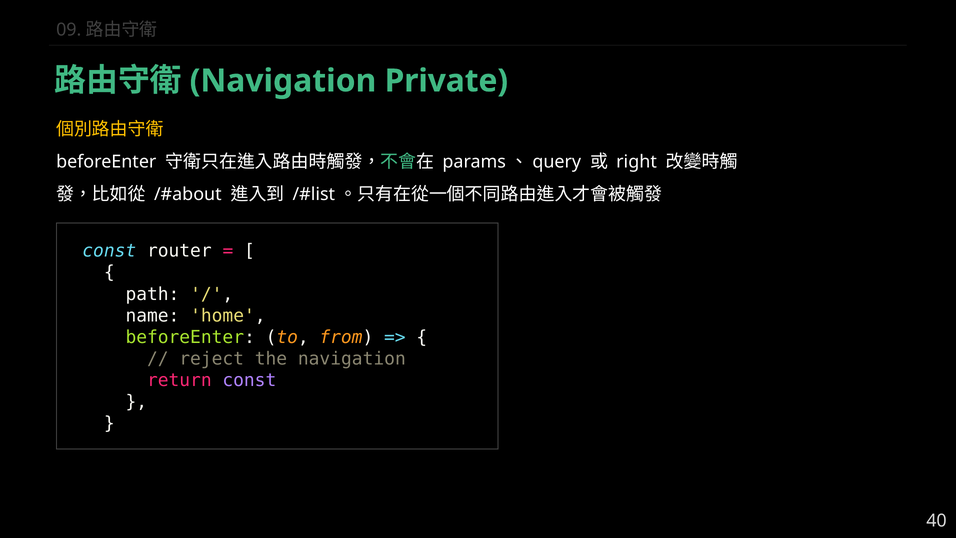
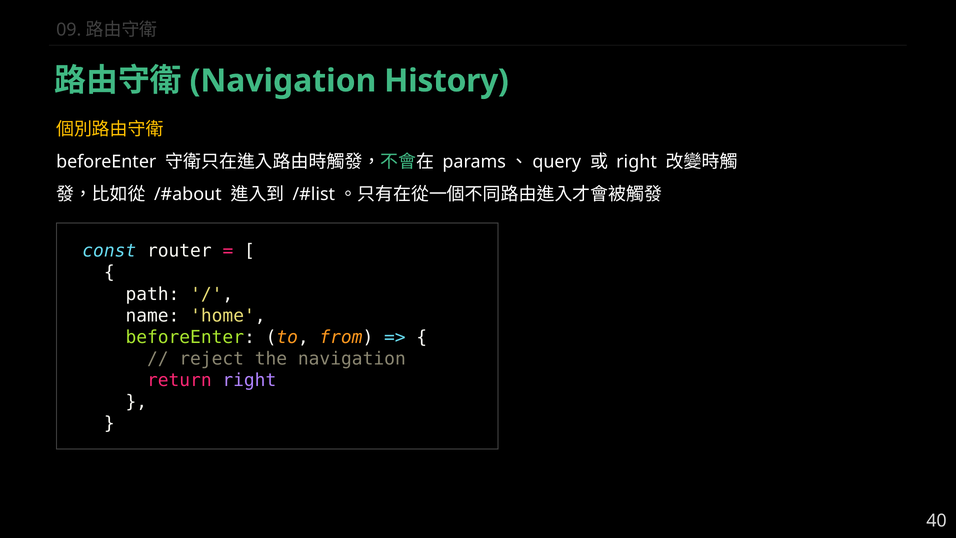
Private: Private -> History
return const: const -> right
